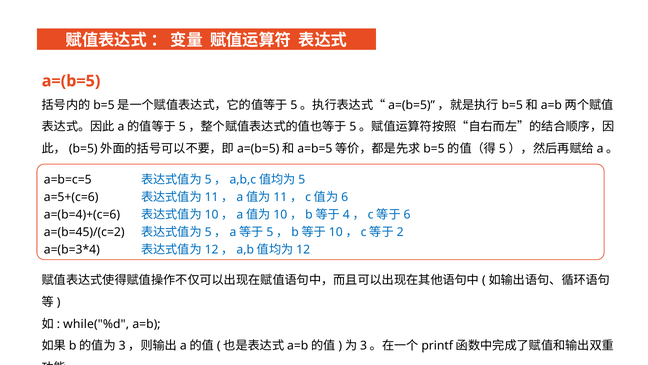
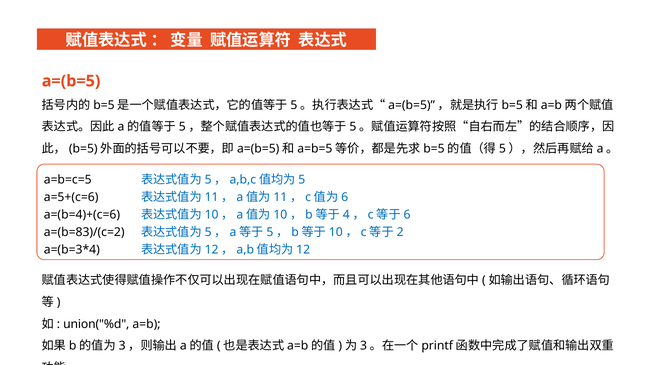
a=(b=45)/(c=2: a=(b=45)/(c=2 -> a=(b=83)/(c=2
while("%d: while("%d -> union("%d
